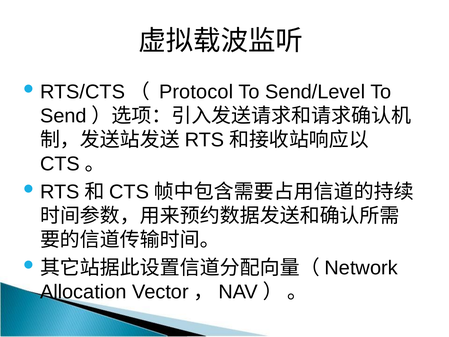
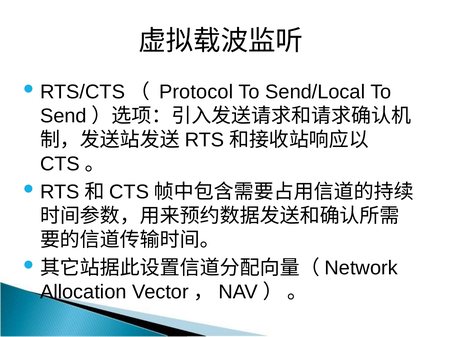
Send/Level: Send/Level -> Send/Local
